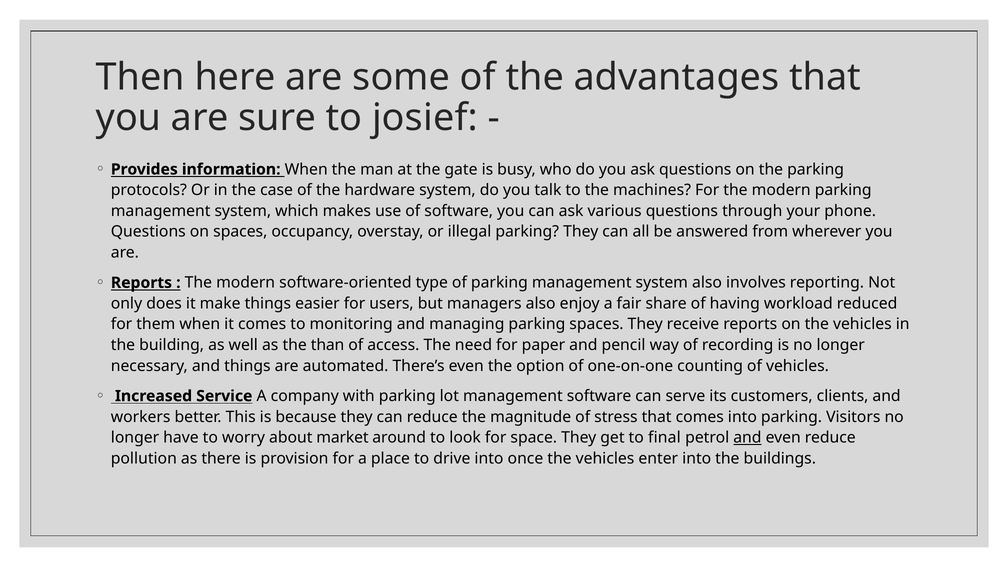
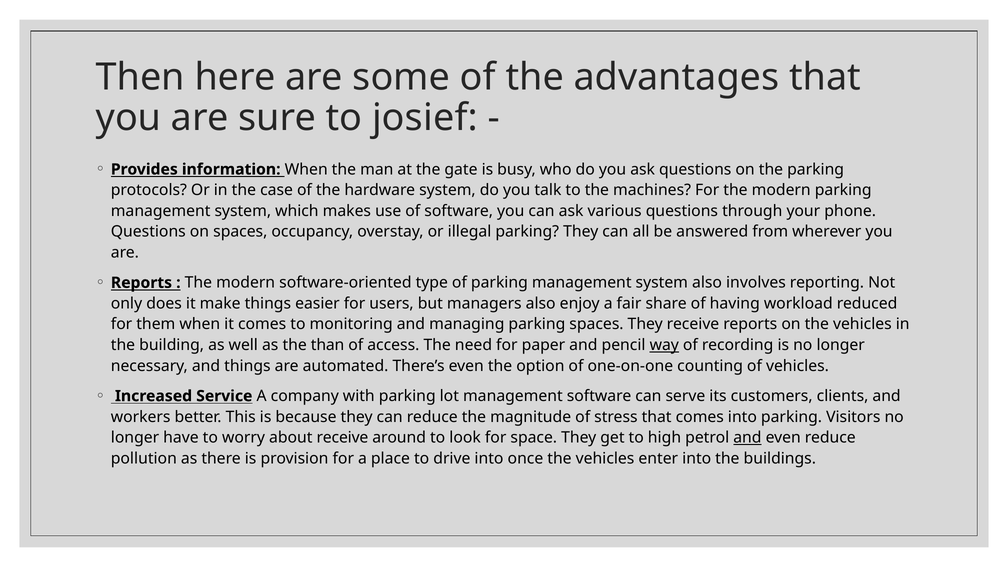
way underline: none -> present
about market: market -> receive
final: final -> high
